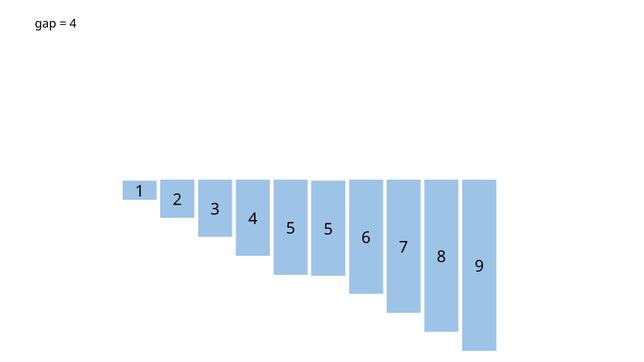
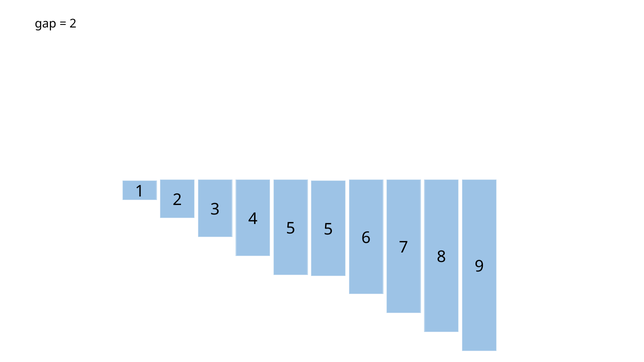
4 at (73, 24): 4 -> 2
